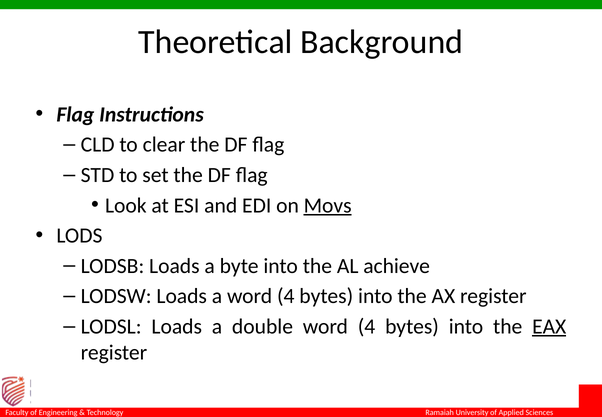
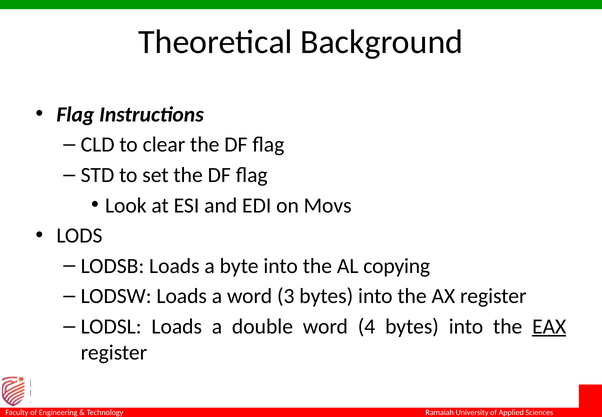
Movs underline: present -> none
achieve: achieve -> copying
a word 4: 4 -> 3
